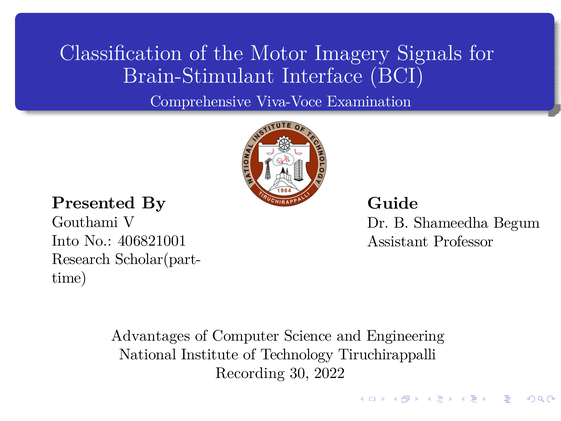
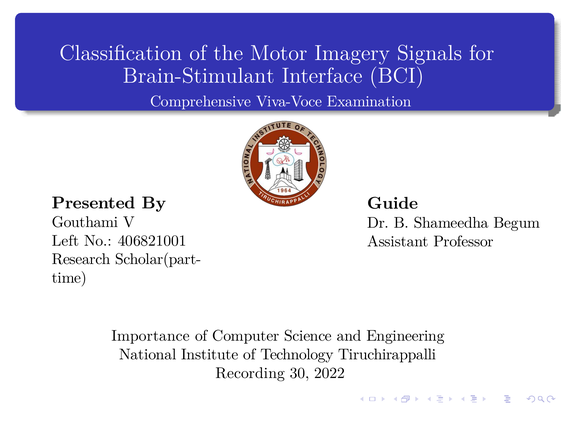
Into: Into -> Left
Advantages: Advantages -> Importance
